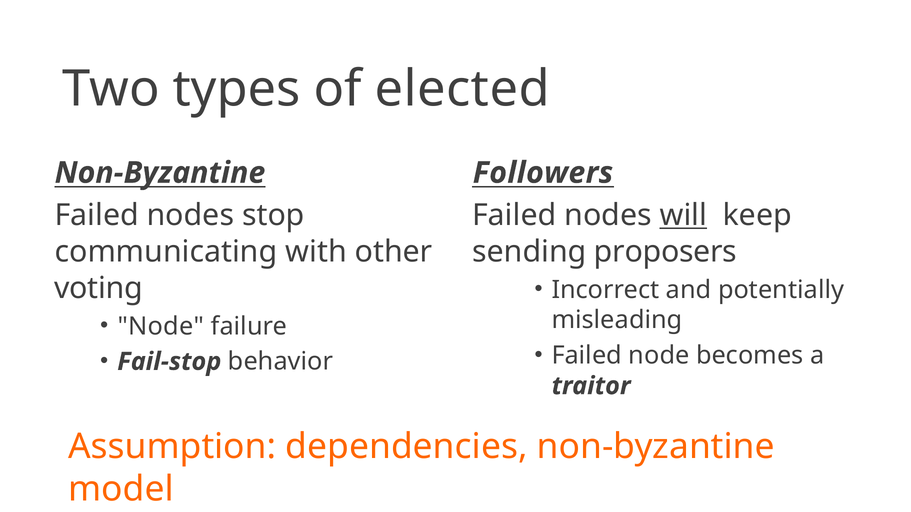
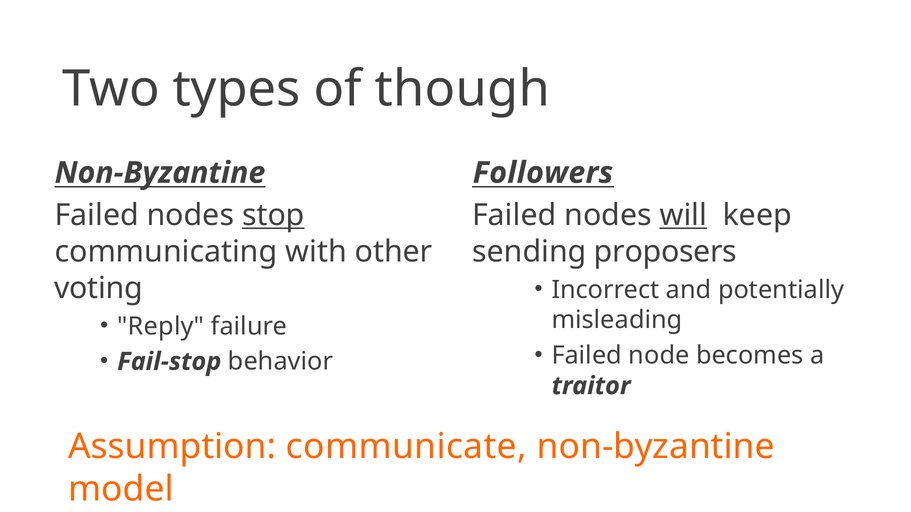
elected: elected -> though
stop underline: none -> present
Node at (161, 326): Node -> Reply
dependencies: dependencies -> communicate
